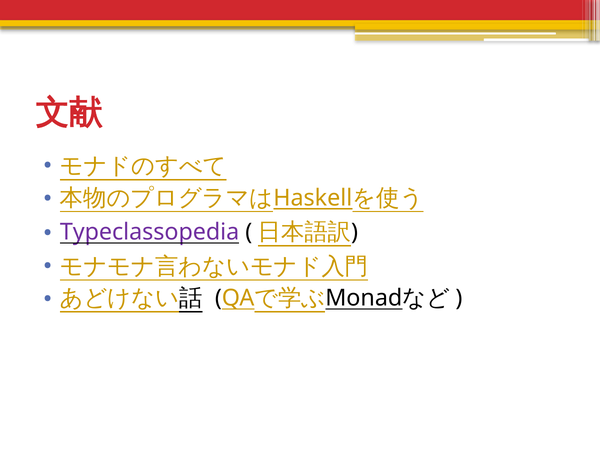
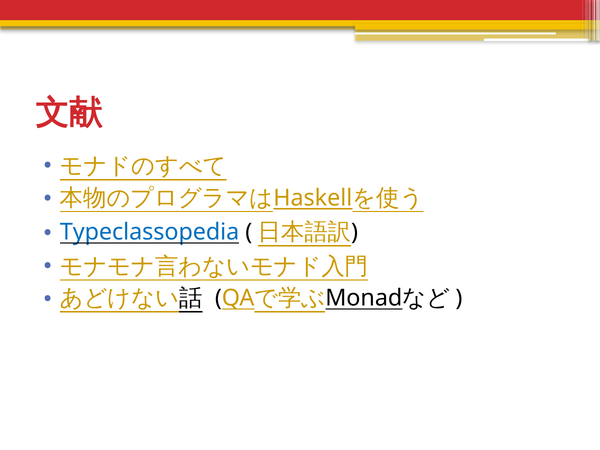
Typeclassopedia colour: purple -> blue
